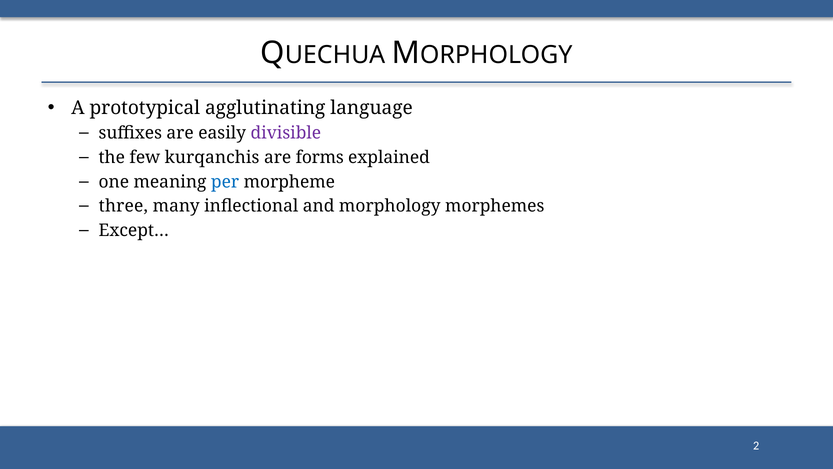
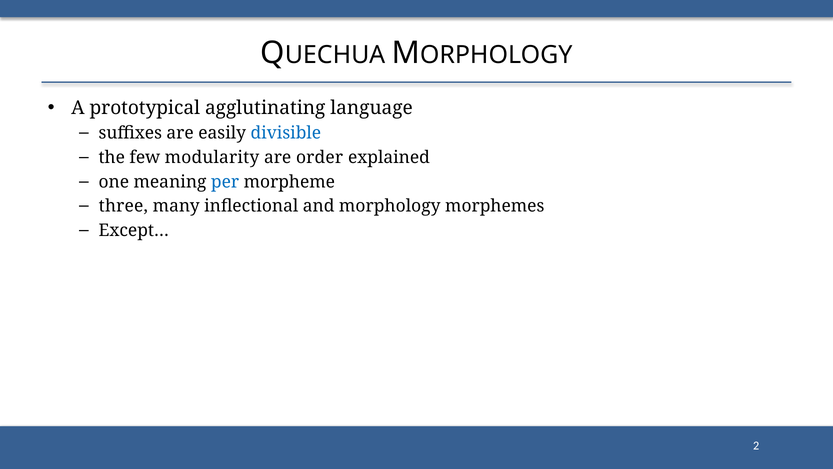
divisible colour: purple -> blue
kurqanchis: kurqanchis -> modularity
forms: forms -> order
